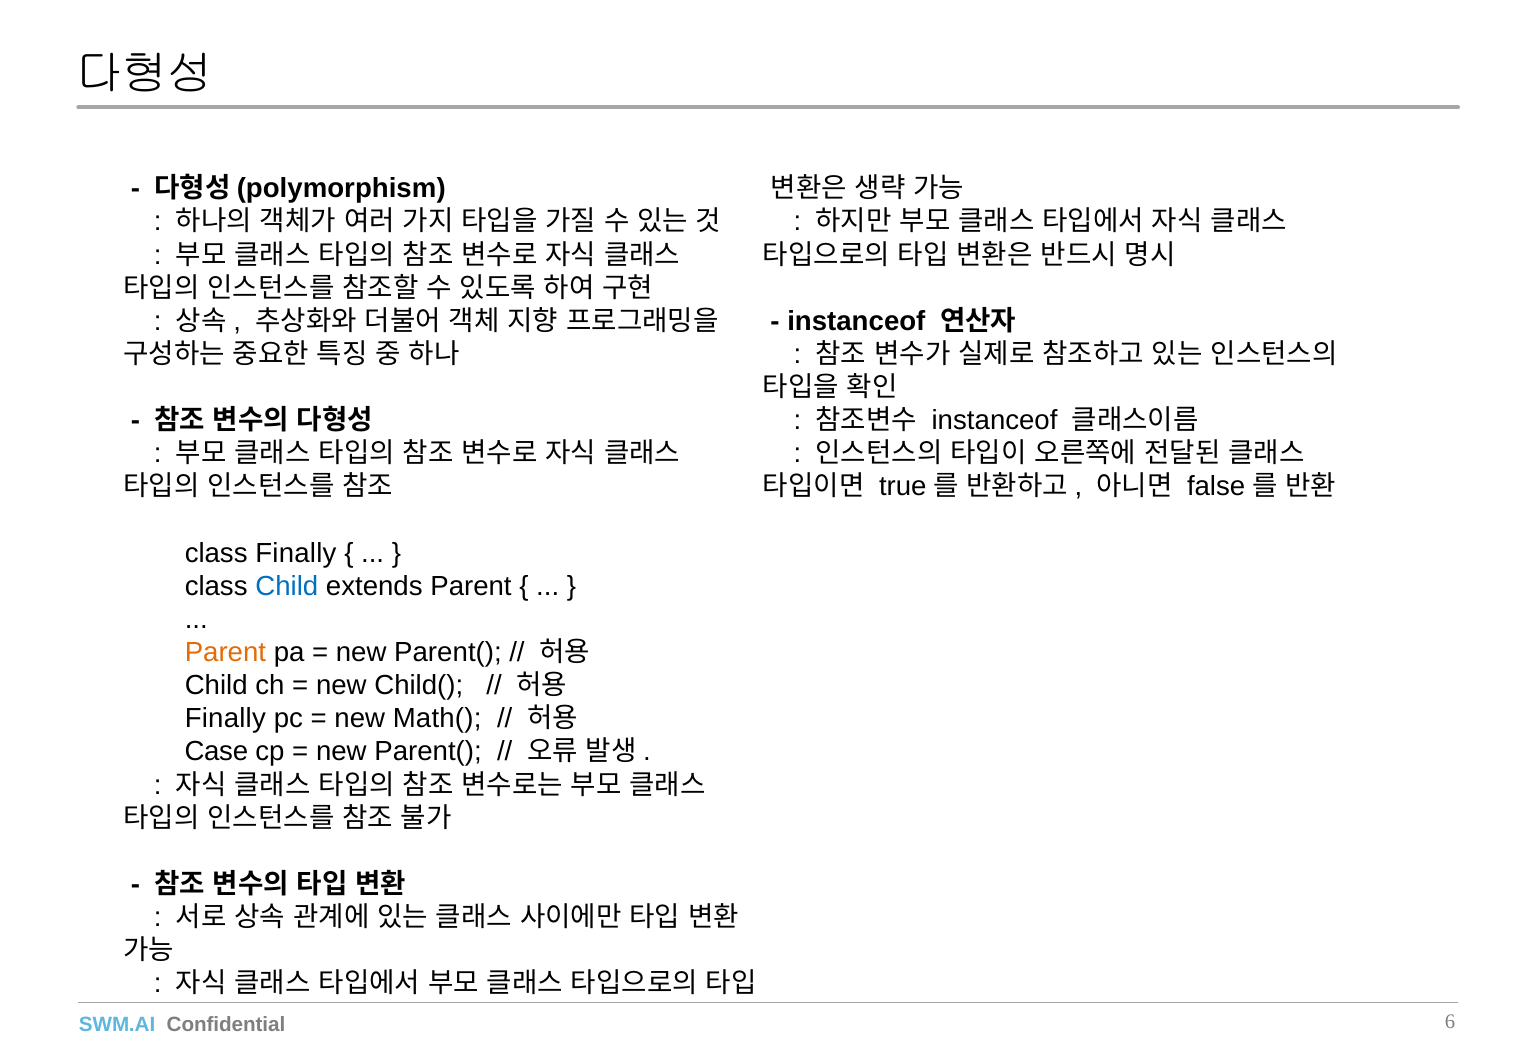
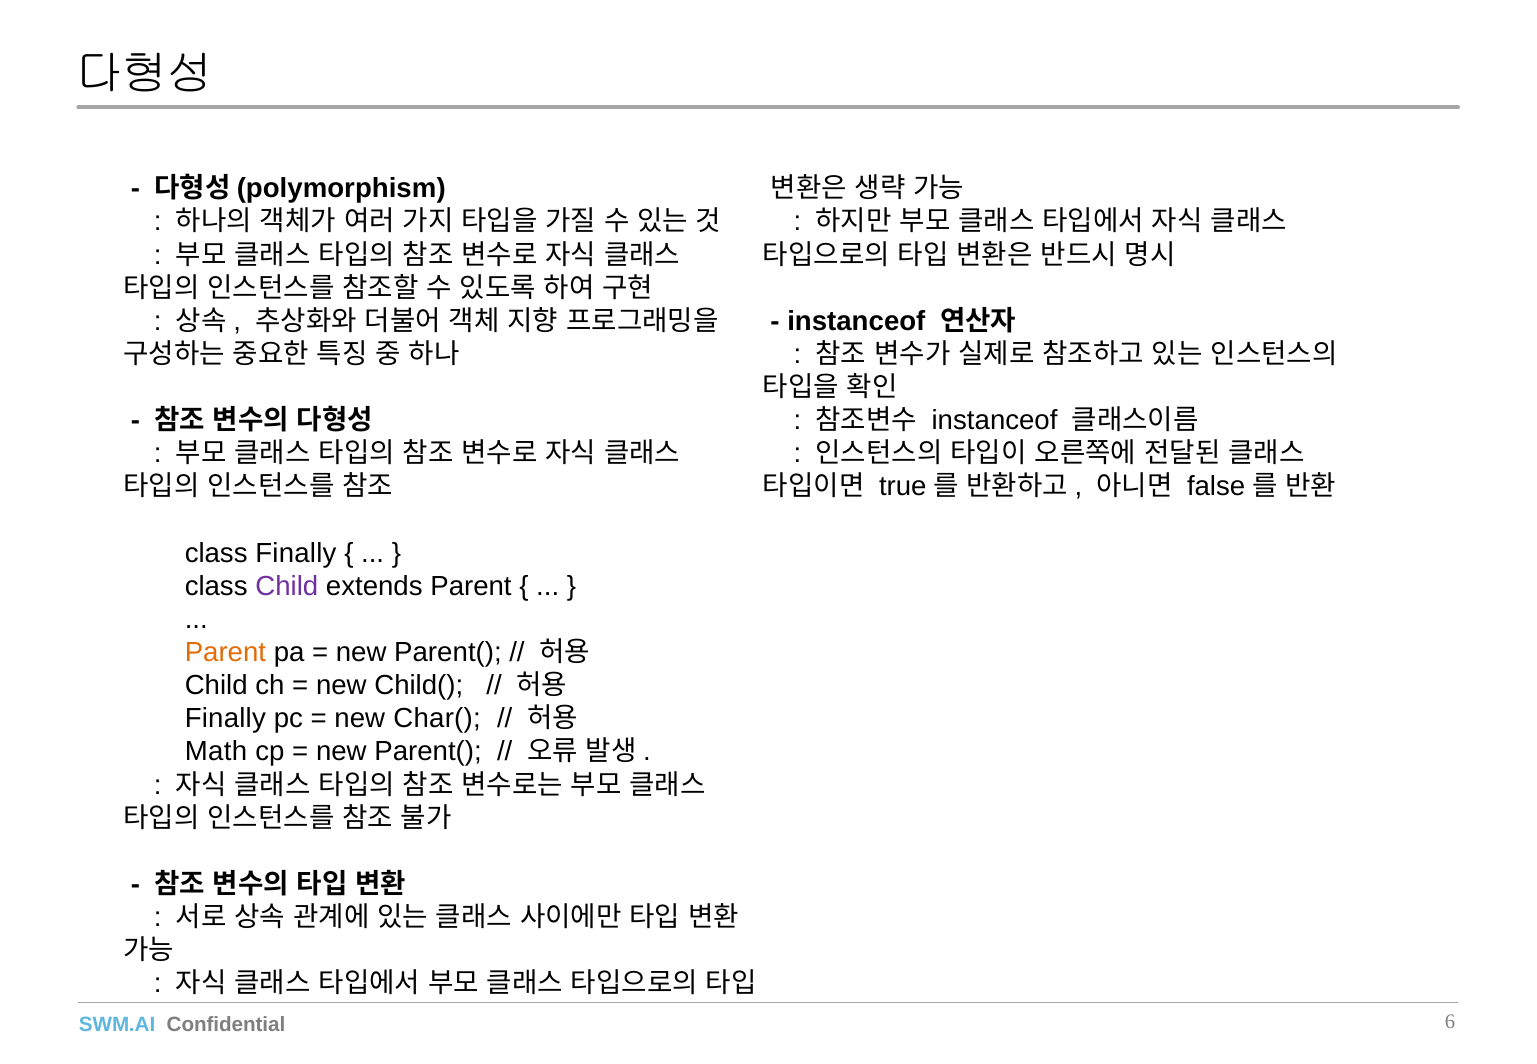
Child at (287, 586) colour: blue -> purple
Math(: Math( -> Char(
Case: Case -> Math
